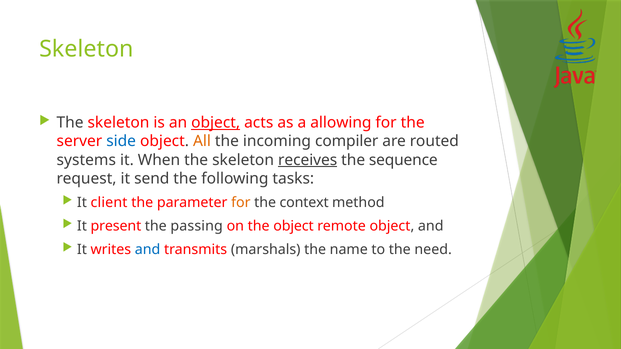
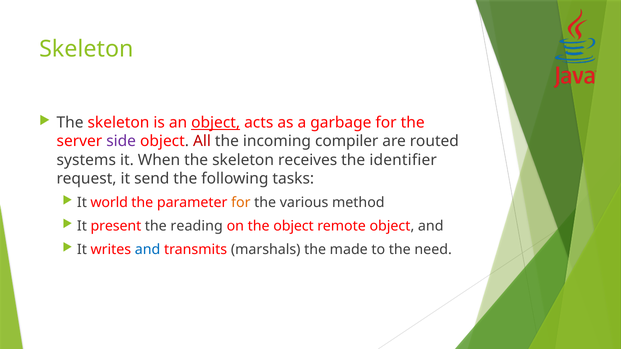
allowing: allowing -> garbage
side colour: blue -> purple
All colour: orange -> red
receives underline: present -> none
sequence: sequence -> identifier
client: client -> world
context: context -> various
passing: passing -> reading
name: name -> made
